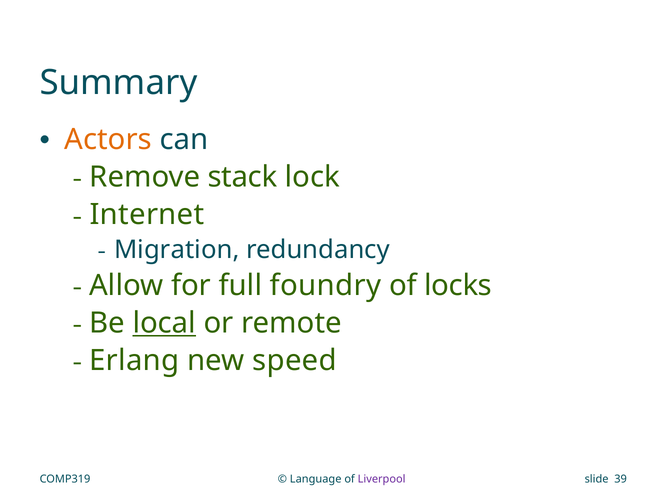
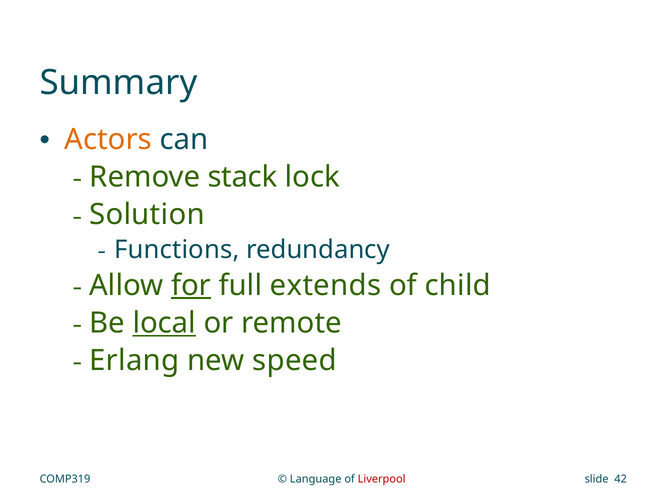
Internet: Internet -> Solution
Migration: Migration -> Functions
for underline: none -> present
foundry: foundry -> extends
locks: locks -> child
Liverpool colour: purple -> red
39: 39 -> 42
